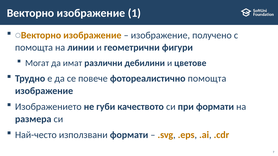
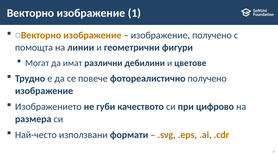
фотореалистично помощта: помощта -> получено
при формати: формати -> цифрово
